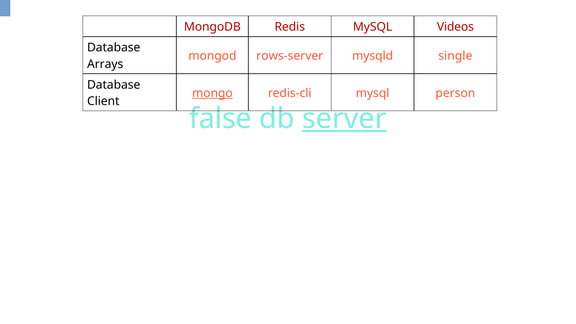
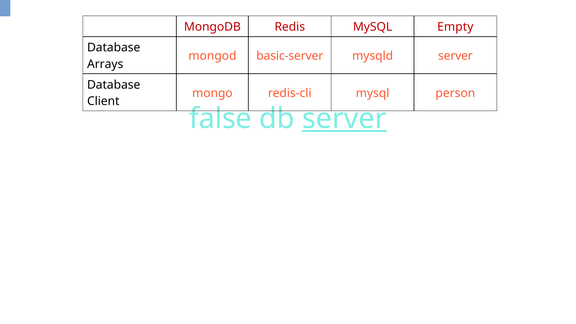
Videos: Videos -> Empty
rows-server: rows-server -> basic-server
mysqld single: single -> server
mongo underline: present -> none
